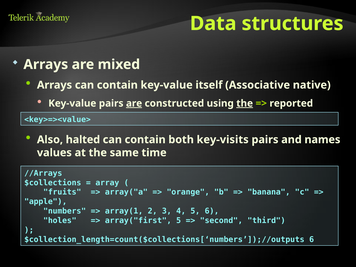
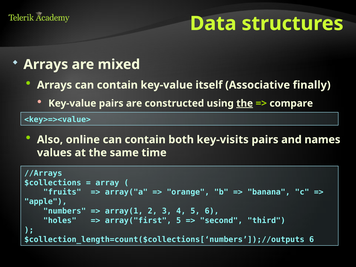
native: native -> finally
are at (134, 103) underline: present -> none
reported: reported -> compare
halted: halted -> online
